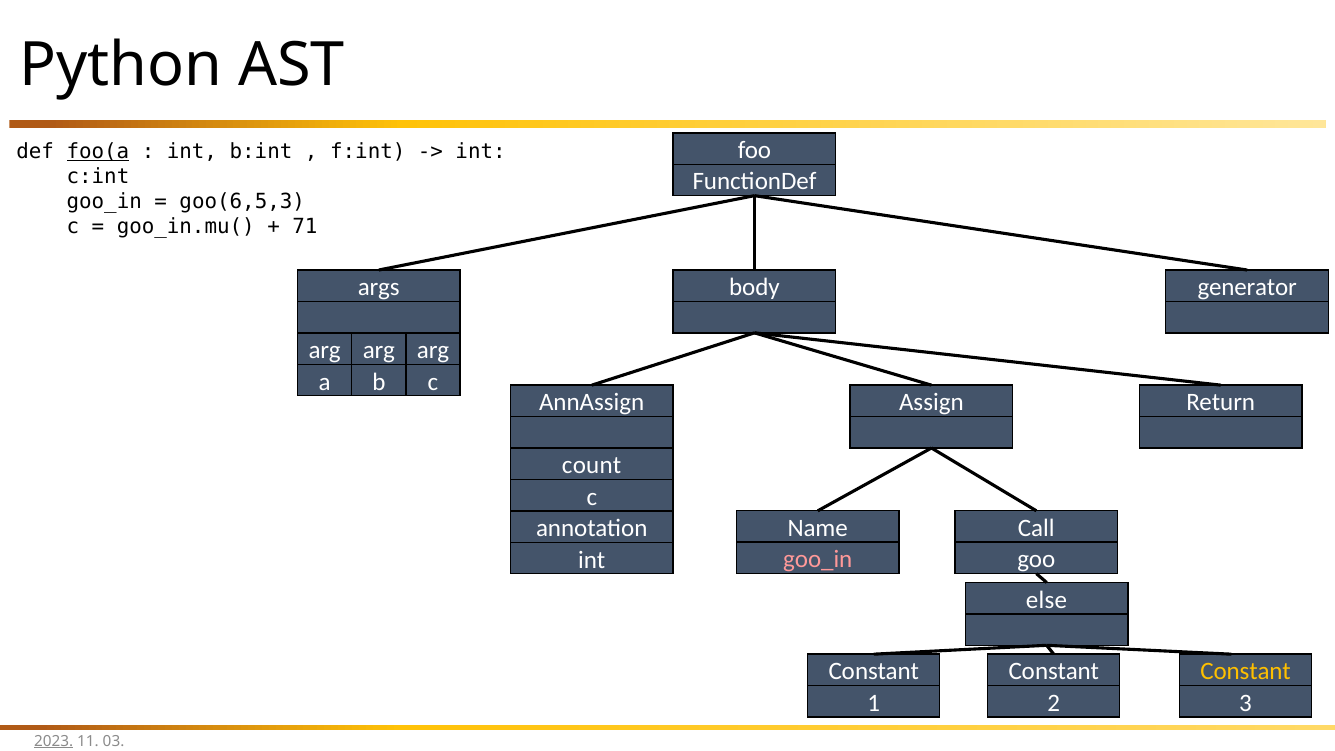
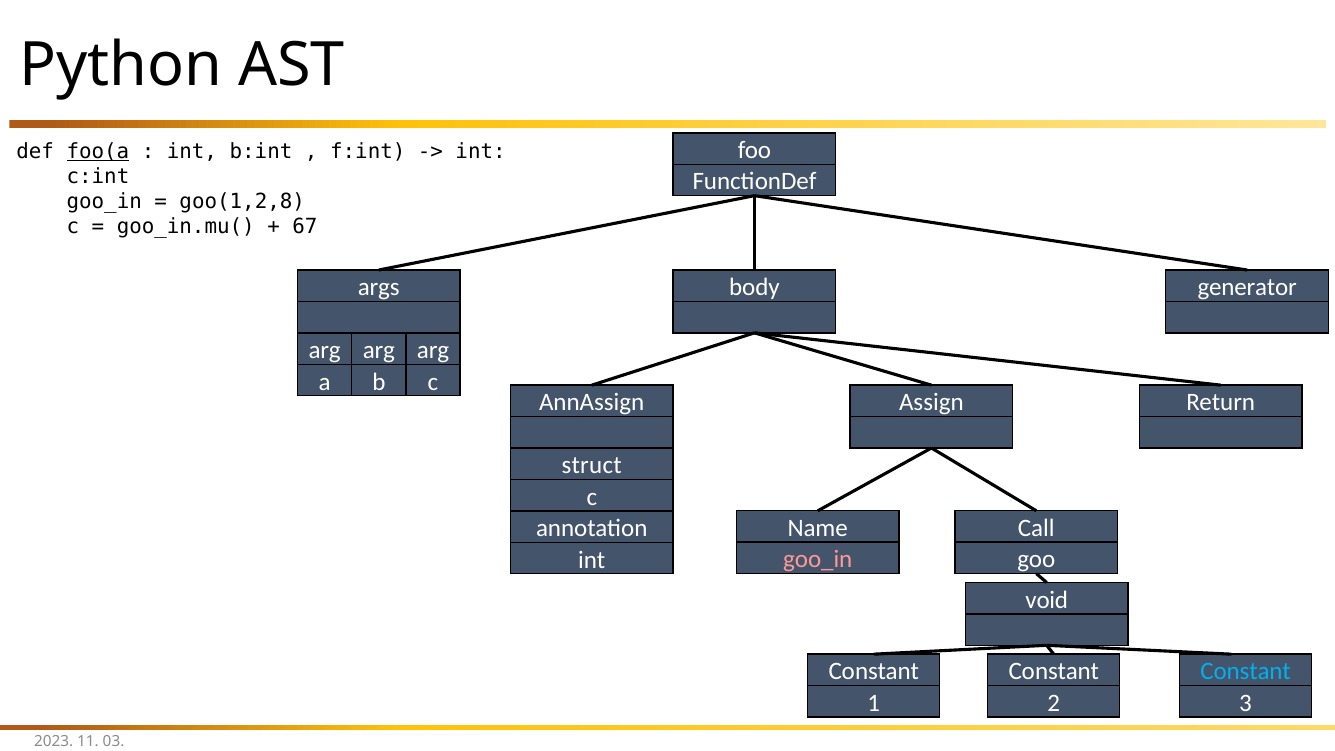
goo(6,5,3: goo(6,5,3 -> goo(1,2,8
71: 71 -> 67
count: count -> struct
else: else -> void
Constant at (1246, 672) colour: yellow -> light blue
2023 underline: present -> none
